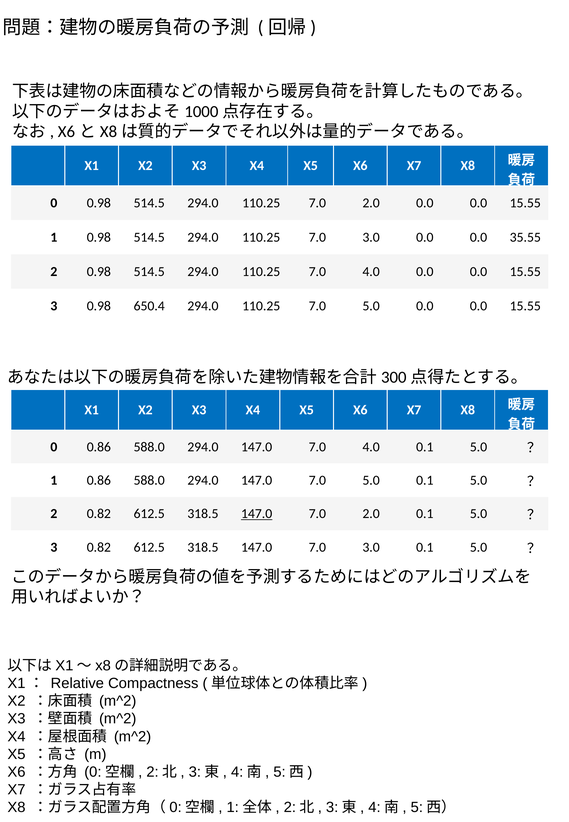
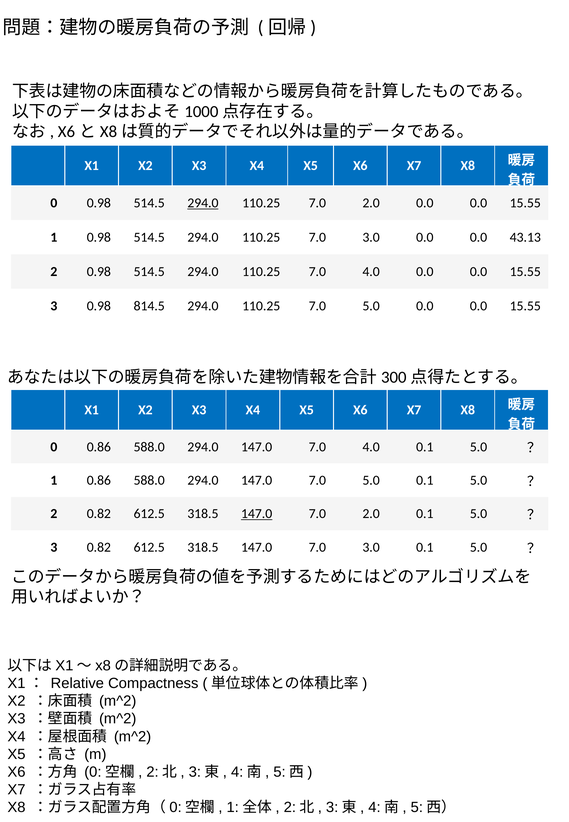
294.0 at (203, 203) underline: none -> present
35.55: 35.55 -> 43.13
650.4: 650.4 -> 814.5
